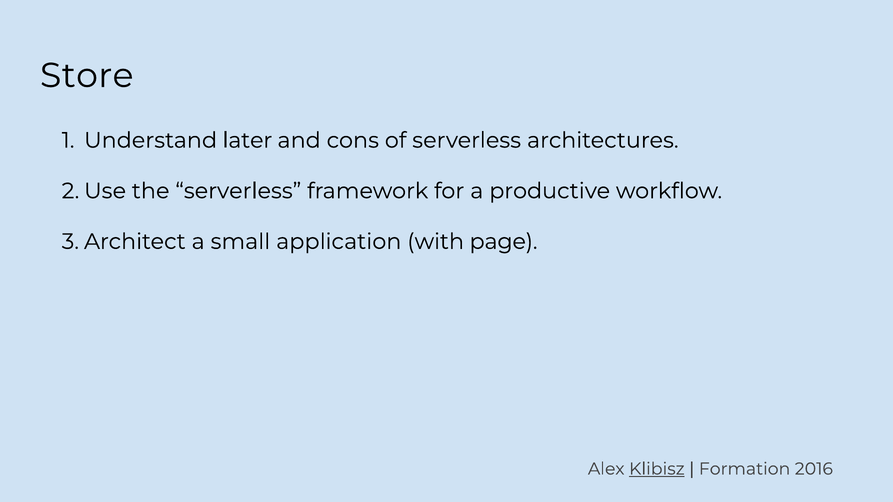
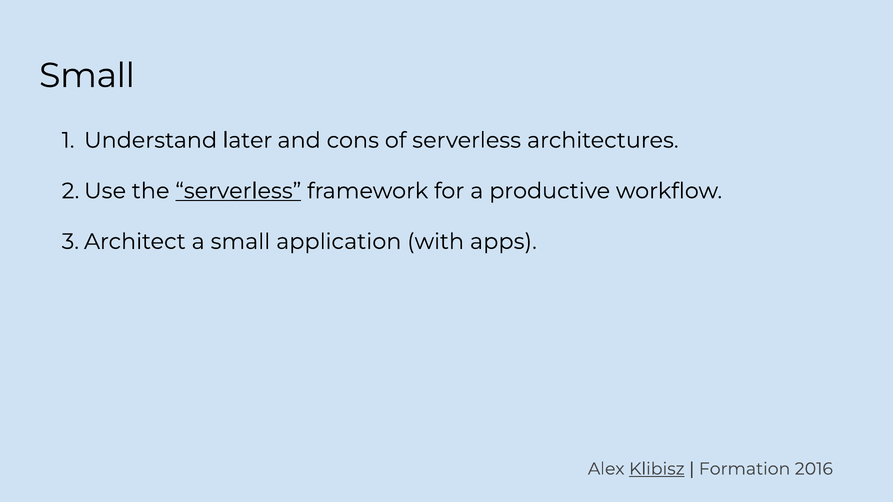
Store at (87, 76): Store -> Small
serverless at (238, 191) underline: none -> present
page: page -> apps
